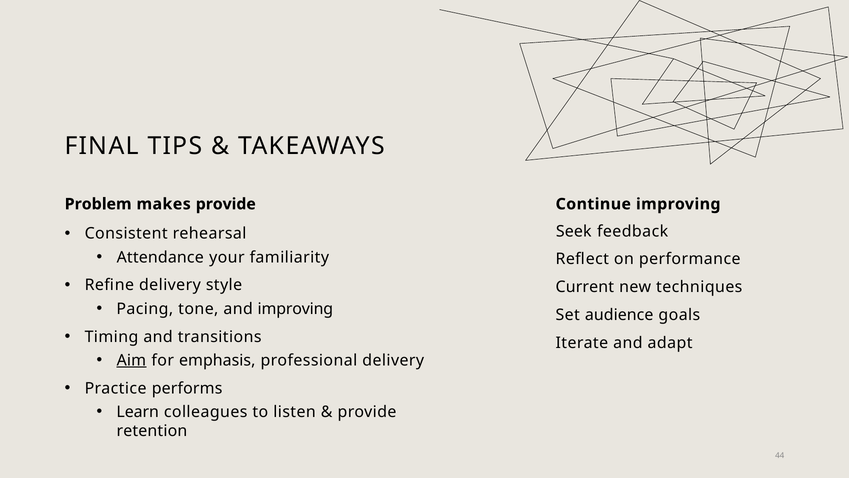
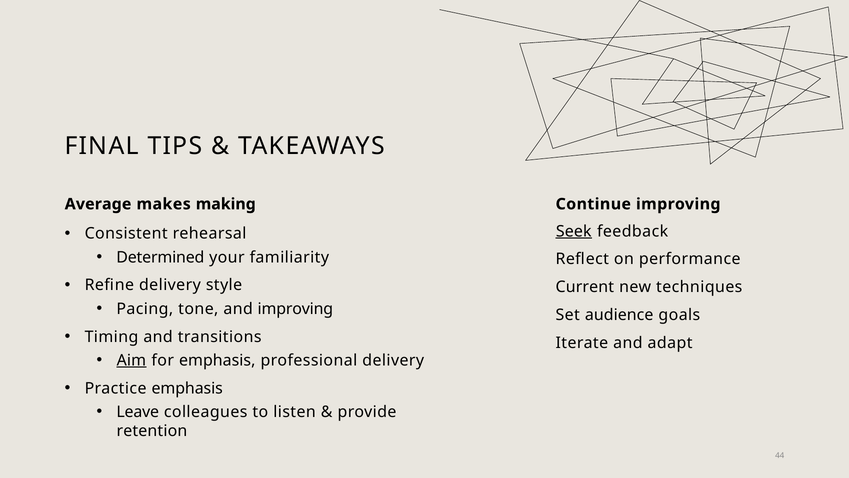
Problem: Problem -> Average
makes provide: provide -> making
Seek underline: none -> present
Attendance: Attendance -> Determined
Practice performs: performs -> emphasis
Learn: Learn -> Leave
